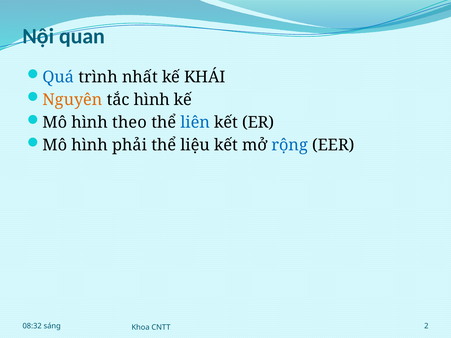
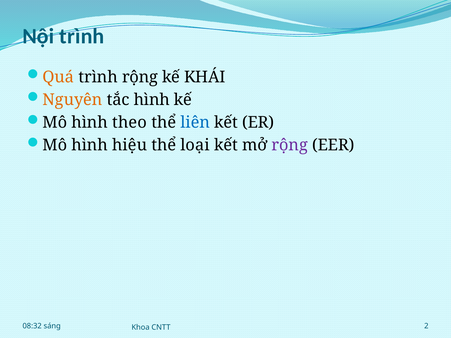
Nội quan: quan -> trình
Quá colour: blue -> orange
trình nhất: nhất -> rộng
phải: phải -> hiệu
liệu: liệu -> loại
rộng at (290, 145) colour: blue -> purple
